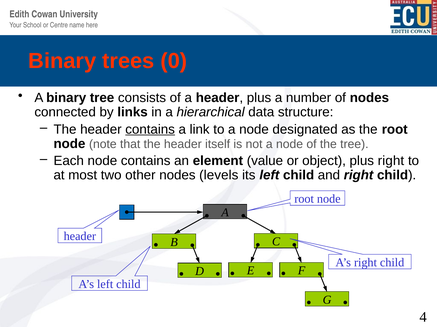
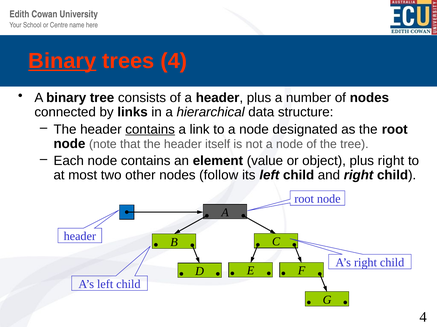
Binary at (62, 61) underline: none -> present
trees 0: 0 -> 4
levels: levels -> follow
